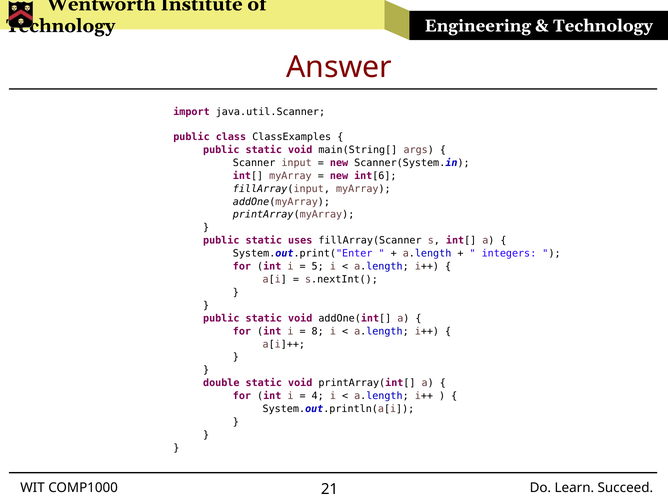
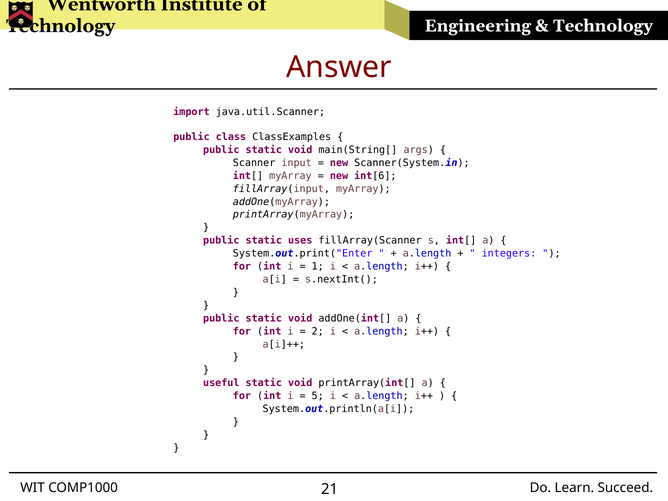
5: 5 -> 1
8: 8 -> 2
double: double -> useful
4: 4 -> 5
